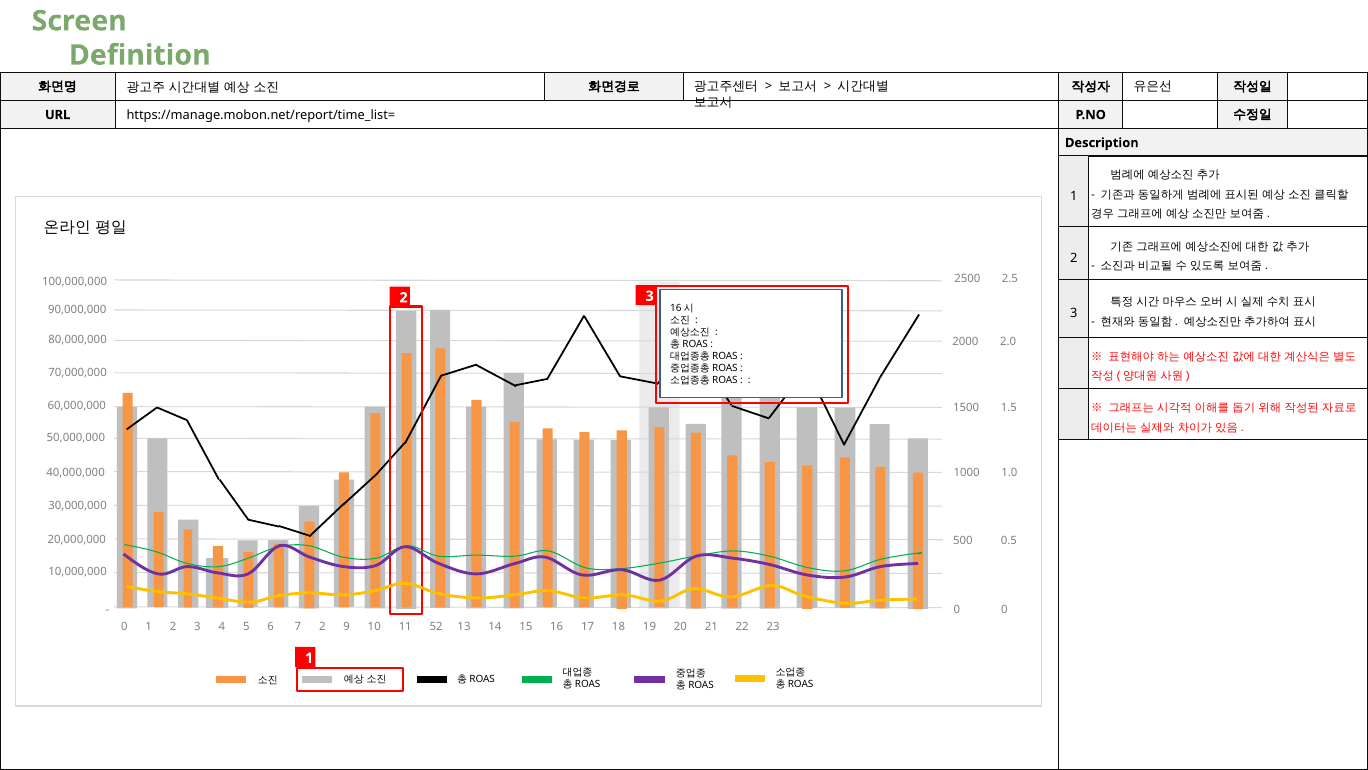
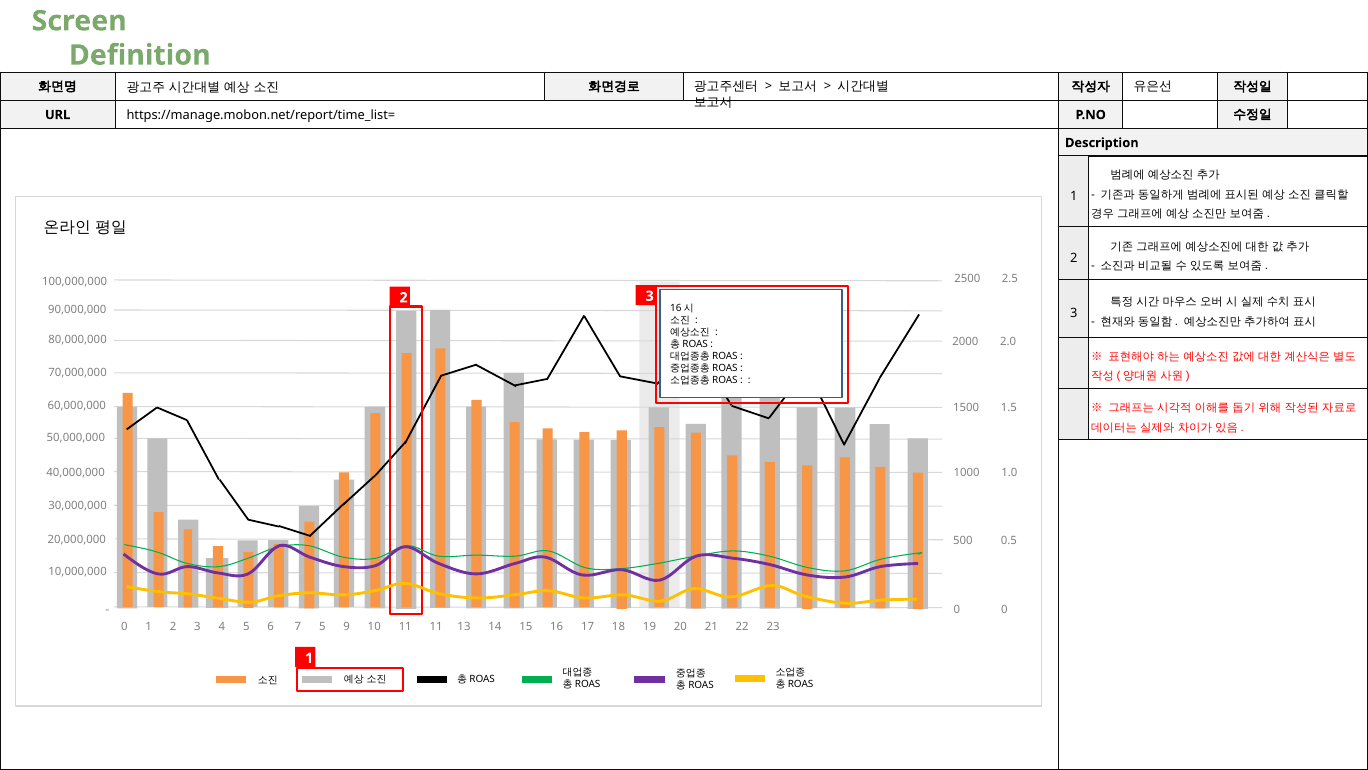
7 2: 2 -> 5
11 52: 52 -> 11
